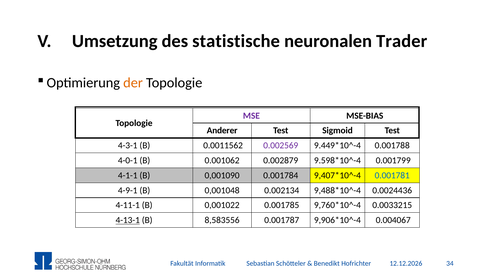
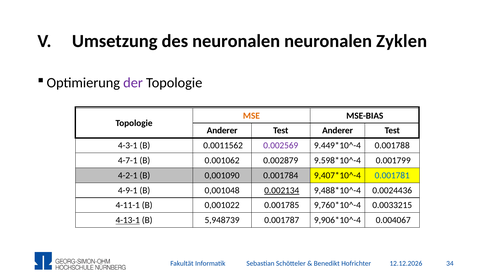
des statistische: statistische -> neuronalen
Trader: Trader -> Zyklen
der colour: orange -> purple
MSE colour: purple -> orange
Test Sigmoid: Sigmoid -> Anderer
4-0-1: 4-0-1 -> 4-7-1
4-1-1: 4-1-1 -> 4-2-1
0.002134 underline: none -> present
8,583556: 8,583556 -> 5,948739
